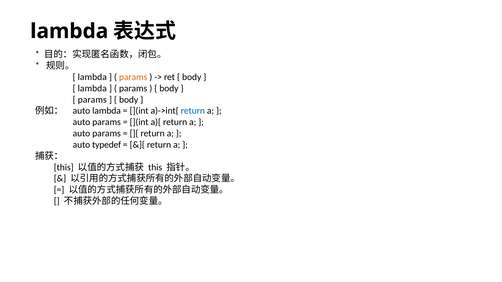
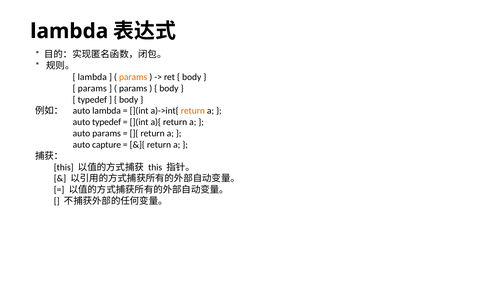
lambda at (92, 88): lambda -> params
params at (92, 100): params -> typedef
return at (193, 111) colour: blue -> orange
params at (107, 122): params -> typedef
typedef: typedef -> capture
